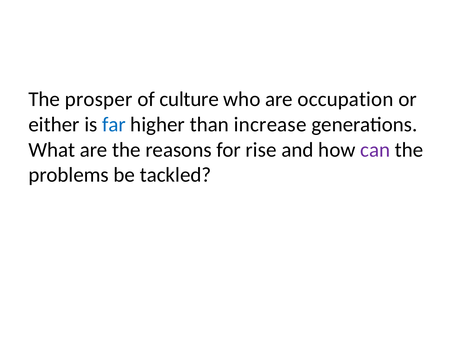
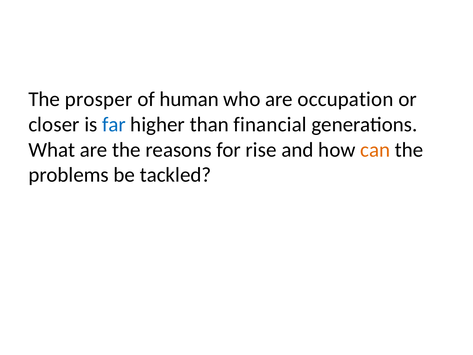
culture: culture -> human
either: either -> closer
increase: increase -> financial
can colour: purple -> orange
